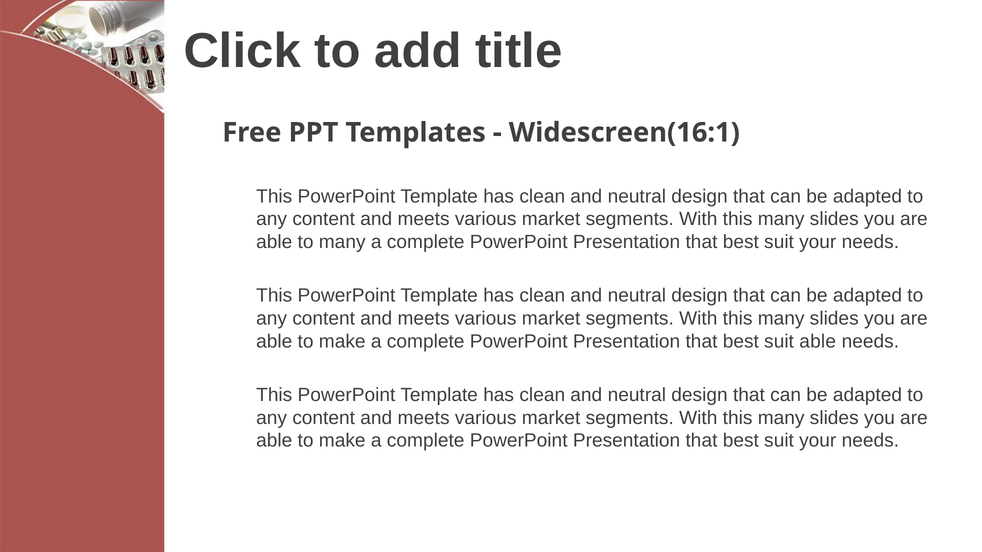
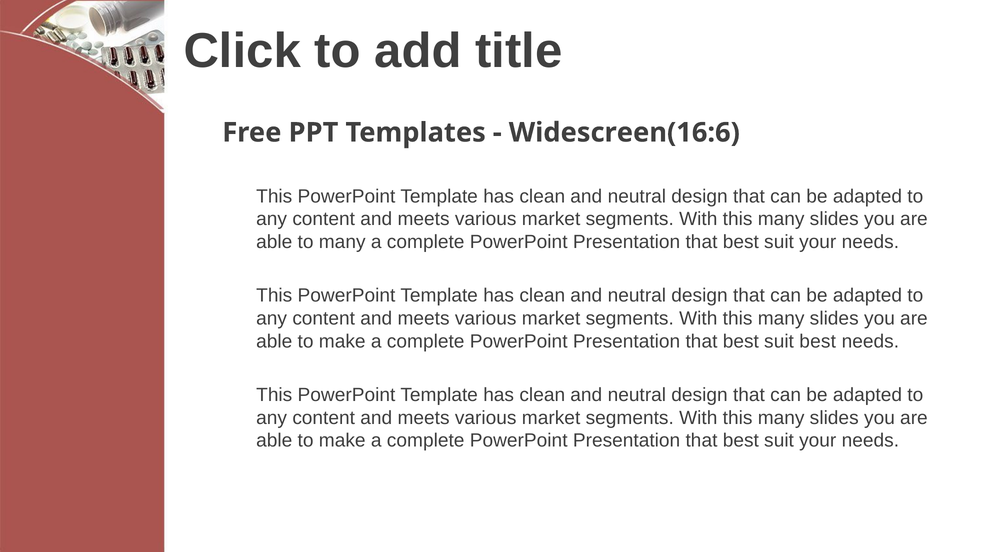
Widescreen(16:1: Widescreen(16:1 -> Widescreen(16:6
suit able: able -> best
